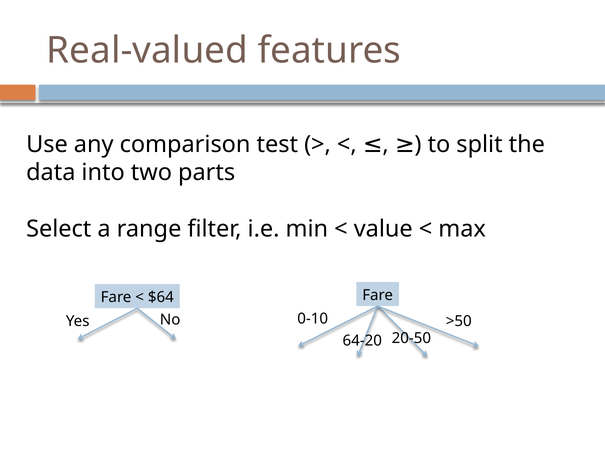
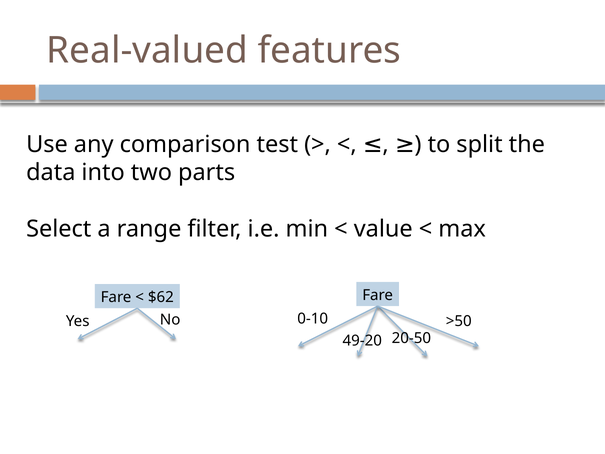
$64: $64 -> $62
64-20: 64-20 -> 49-20
